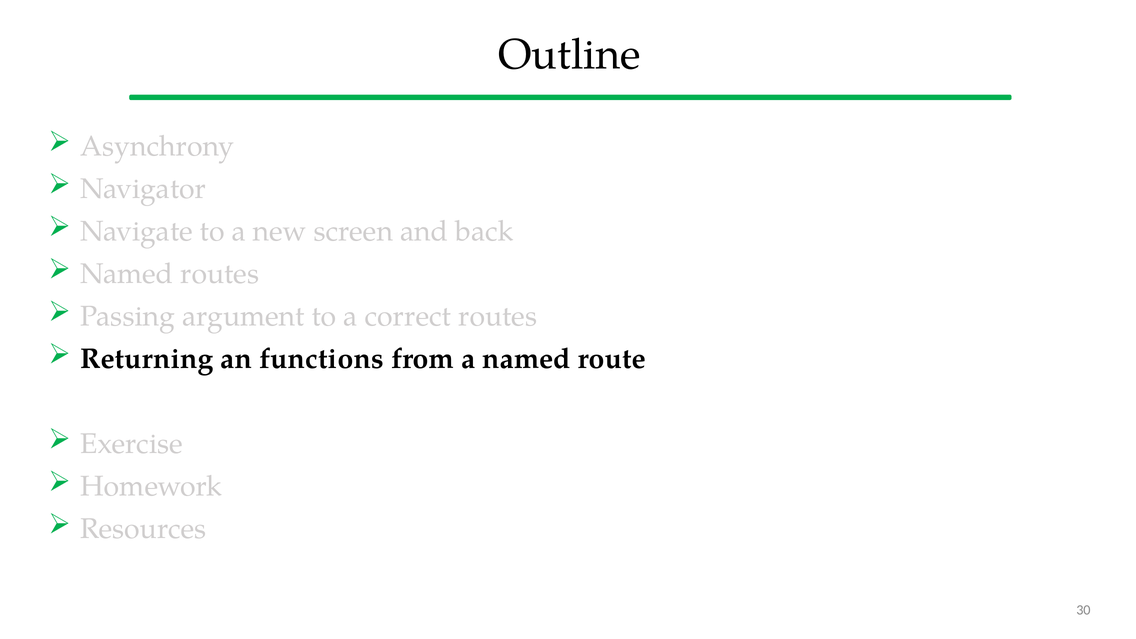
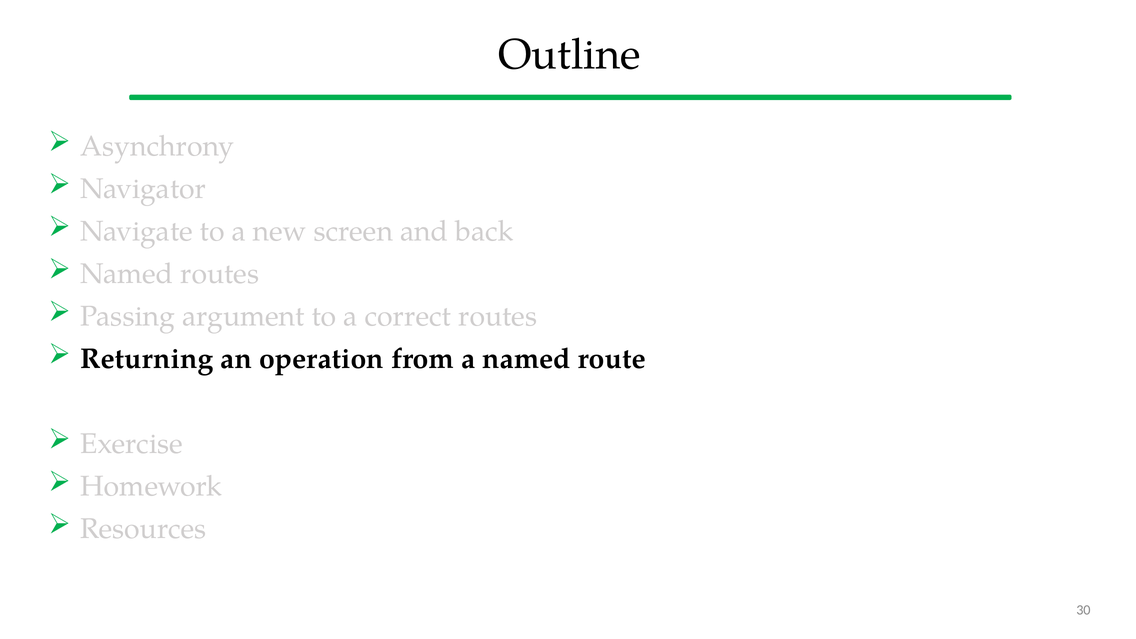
functions: functions -> operation
